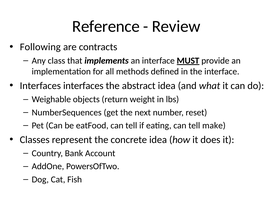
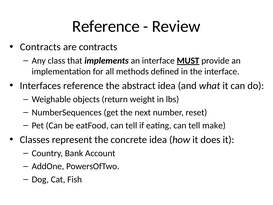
Following at (40, 47): Following -> Contracts
Interfaces interfaces: interfaces -> reference
